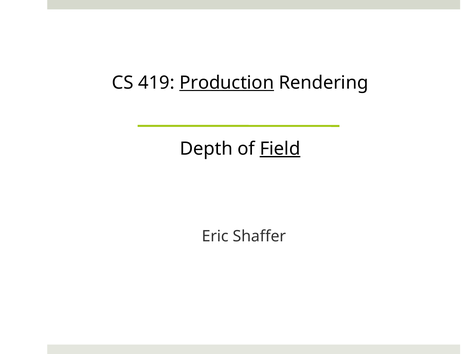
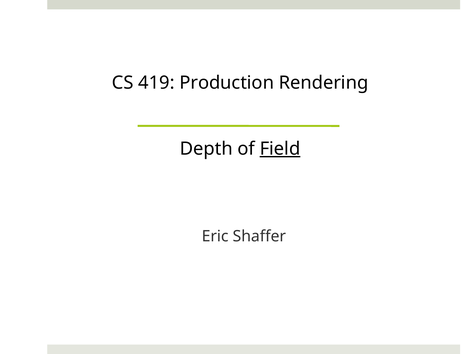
Production underline: present -> none
